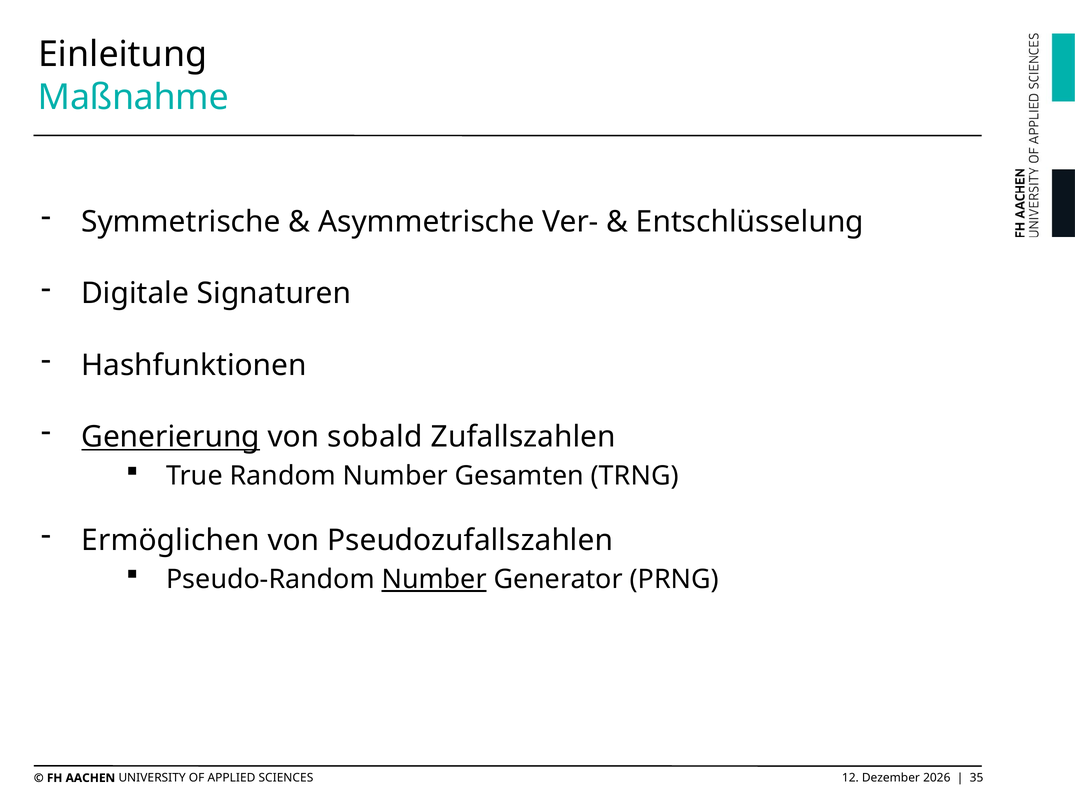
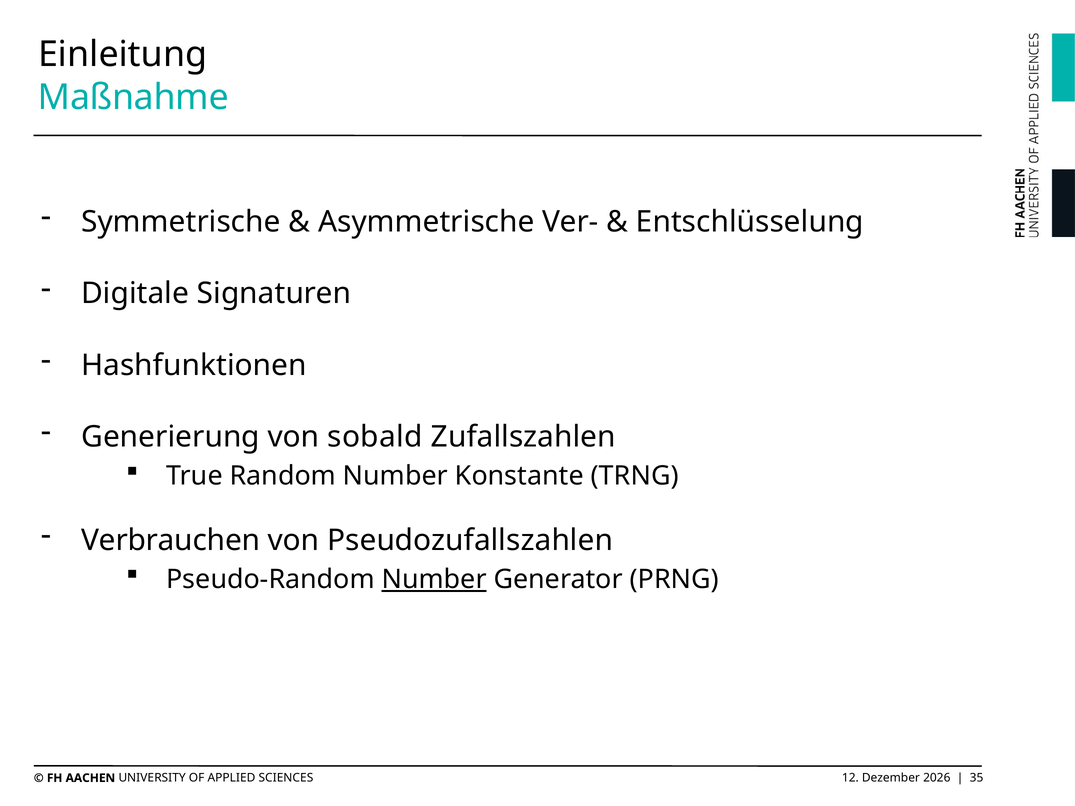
Generierung underline: present -> none
Gesamten: Gesamten -> Konstante
Ermöglichen: Ermöglichen -> Verbrauchen
